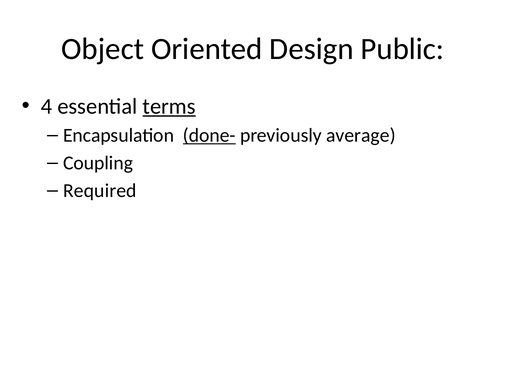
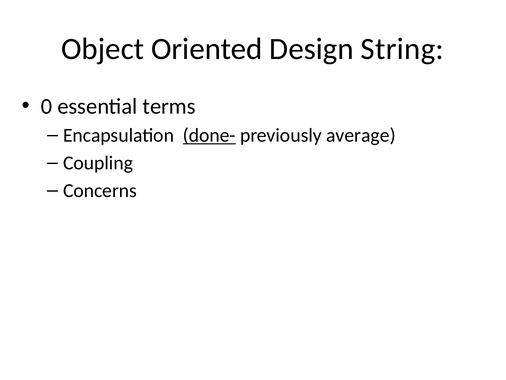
Public: Public -> String
4: 4 -> 0
terms underline: present -> none
Required: Required -> Concerns
